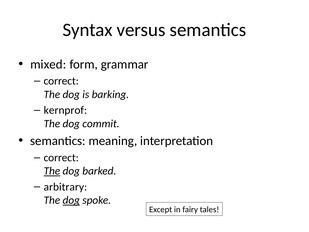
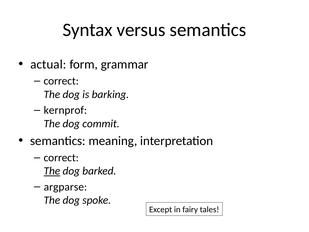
mixed: mixed -> actual
arbitrary: arbitrary -> argparse
dog at (71, 200) underline: present -> none
